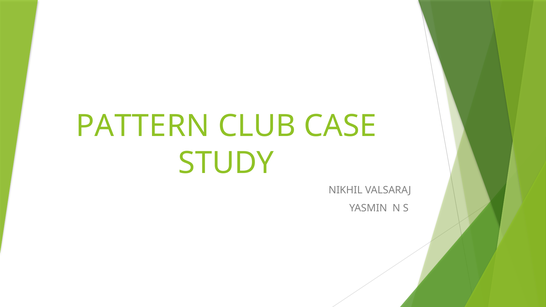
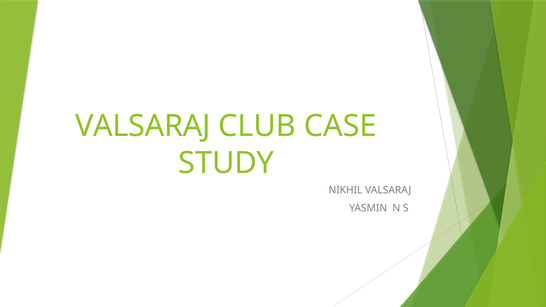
PATTERN at (143, 126): PATTERN -> VALSARAJ
